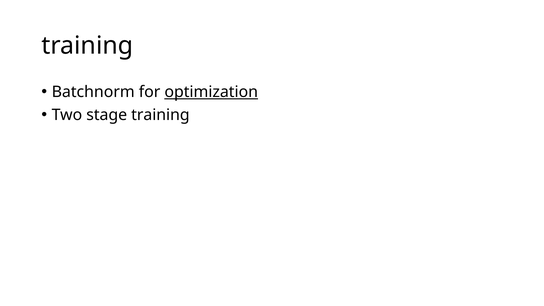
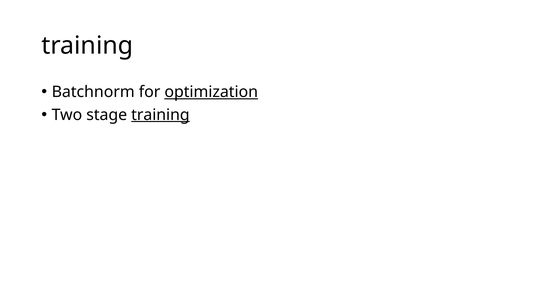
training at (160, 115) underline: none -> present
